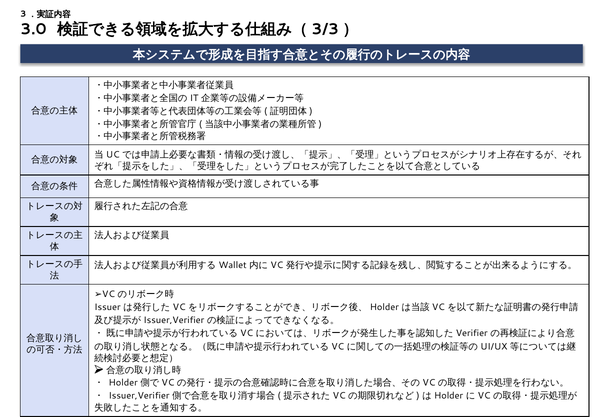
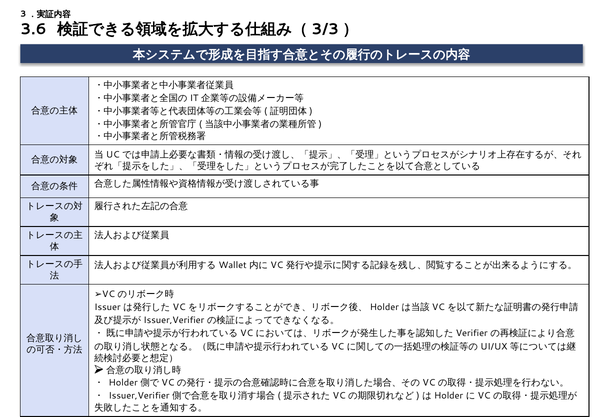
3.0: 3.0 -> 3.6
